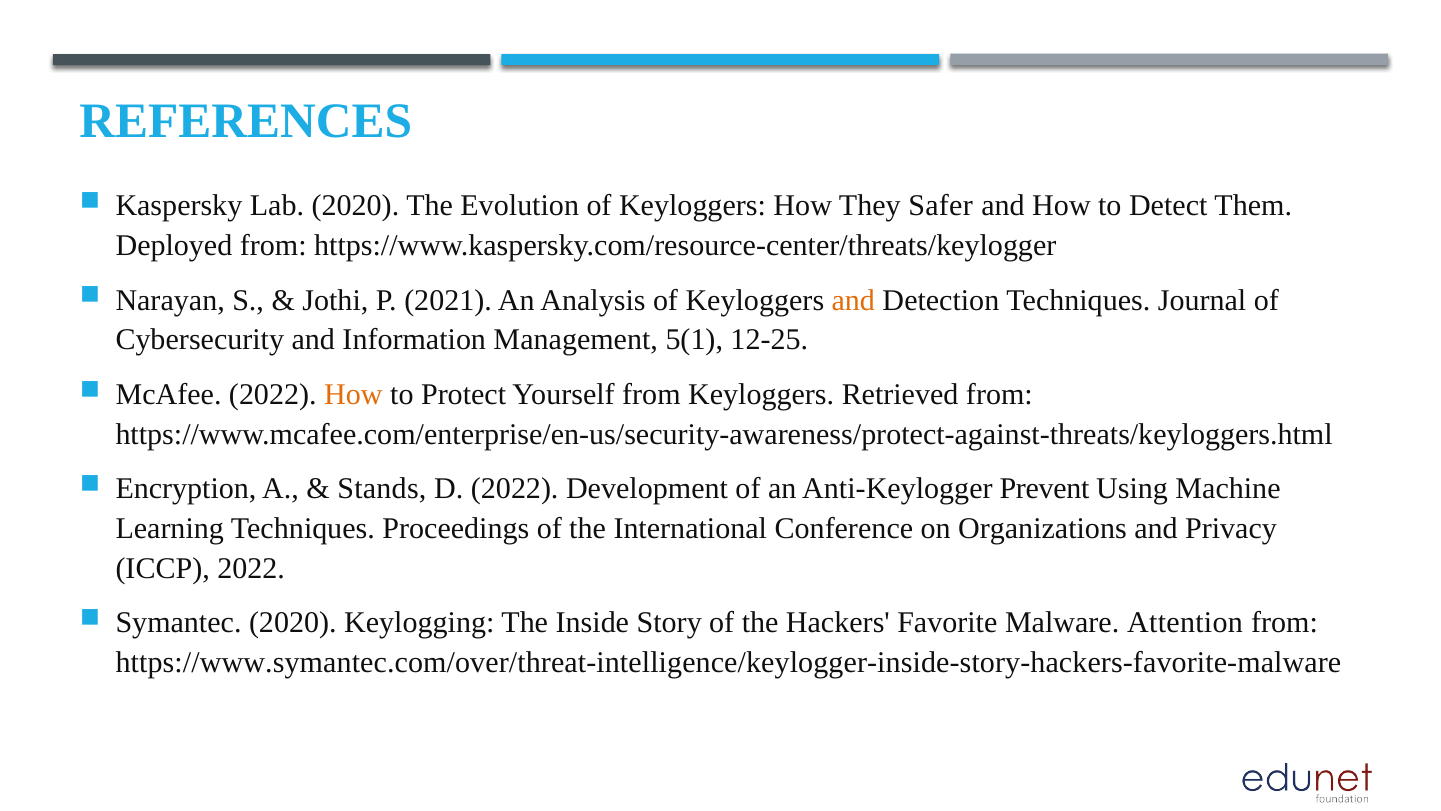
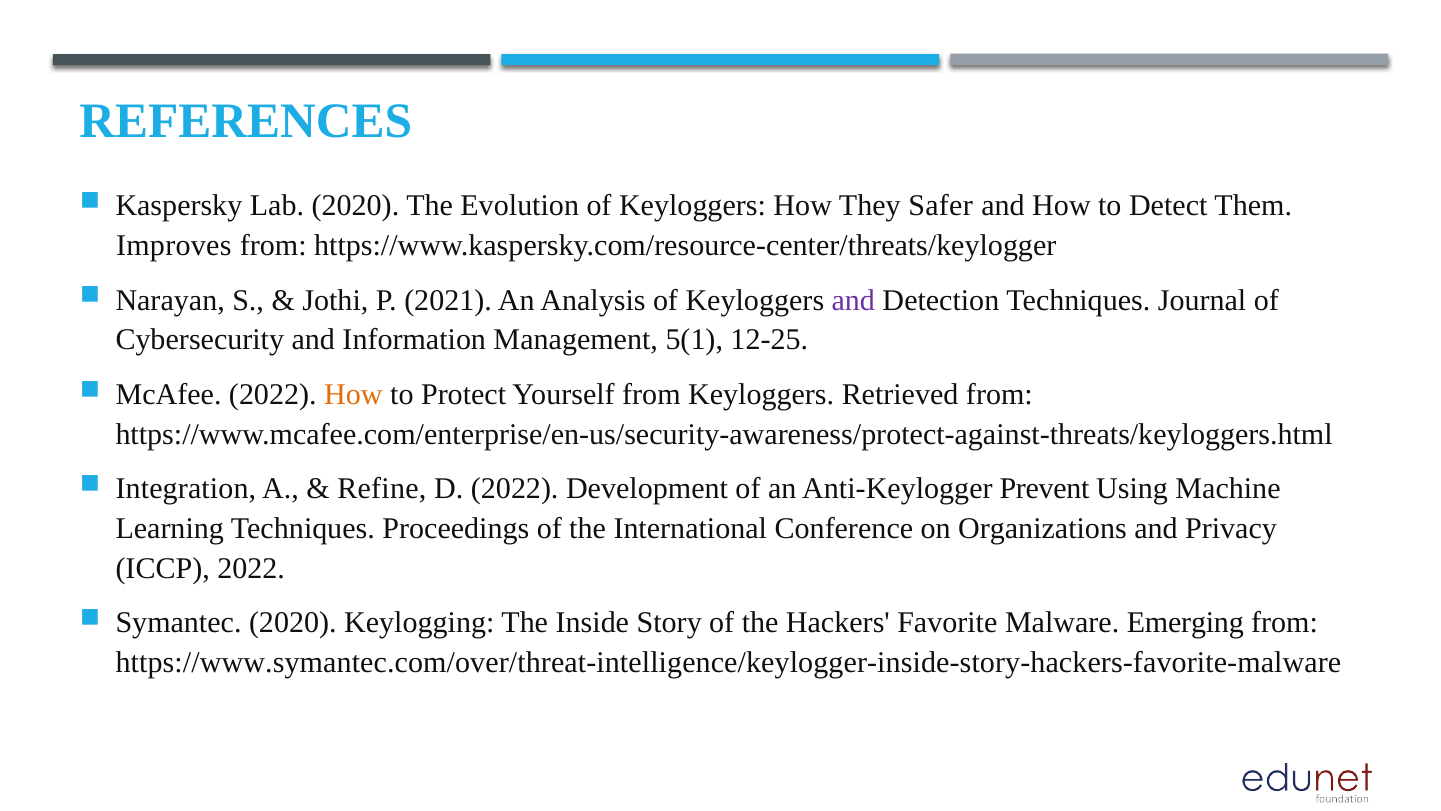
Deployed: Deployed -> Improves
and at (853, 300) colour: orange -> purple
Encryption: Encryption -> Integration
Stands: Stands -> Refine
Attention: Attention -> Emerging
